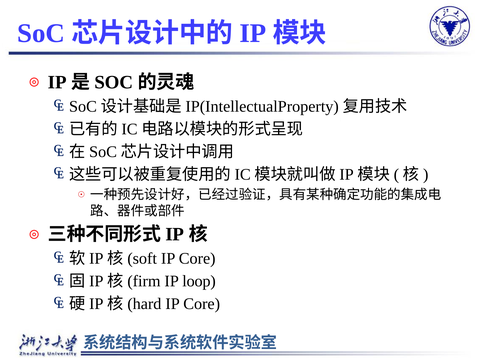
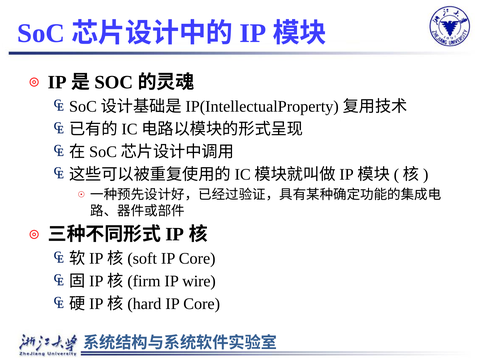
loop: loop -> wire
